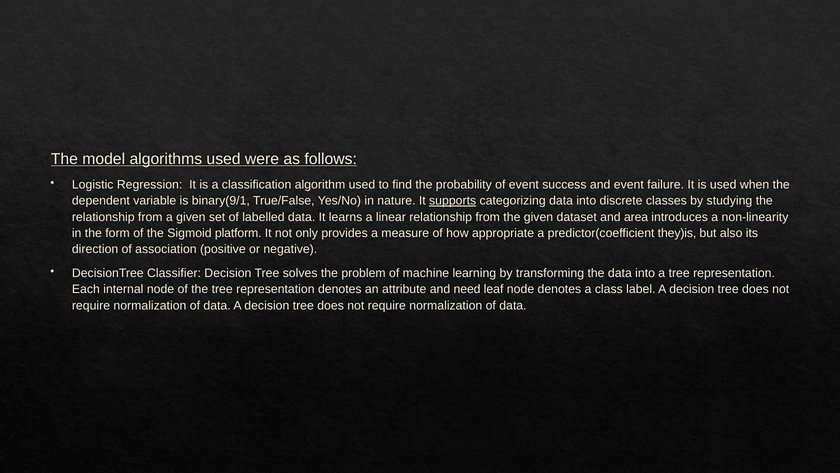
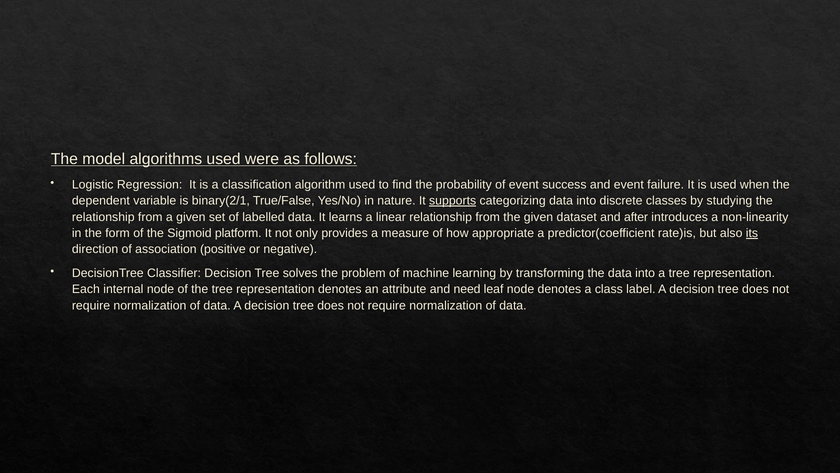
binary(9/1: binary(9/1 -> binary(2/1
area: area -> after
they)is: they)is -> rate)is
its underline: none -> present
